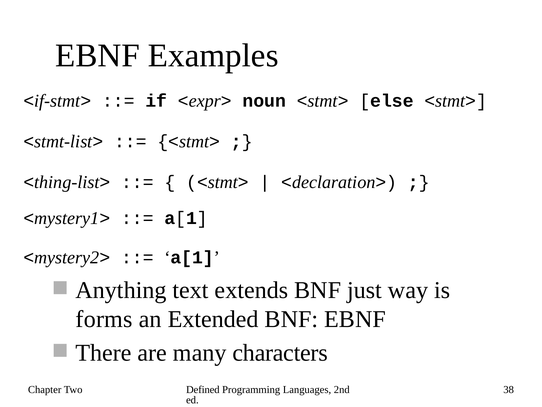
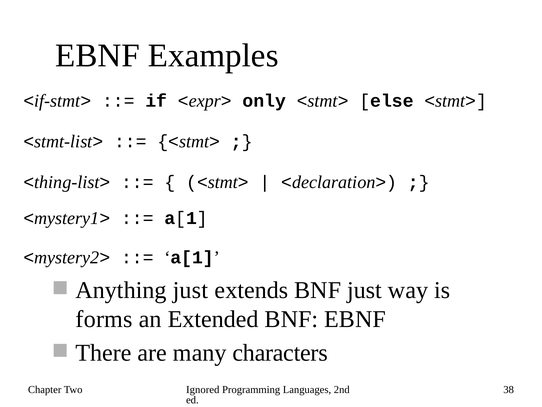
noun: noun -> only
Anything text: text -> just
Defined: Defined -> Ignored
